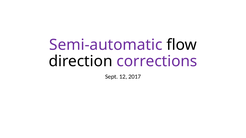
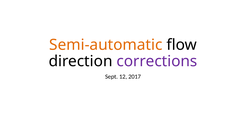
Semi-automatic colour: purple -> orange
